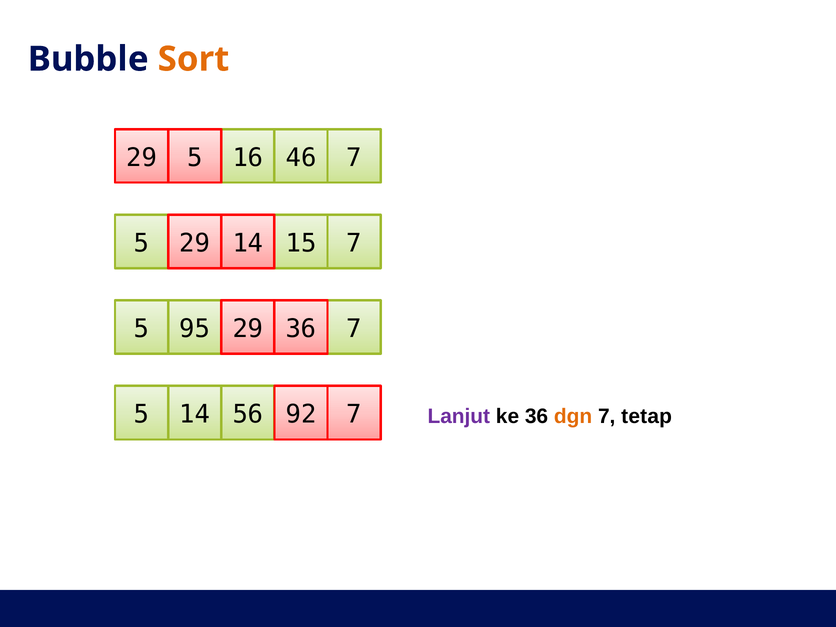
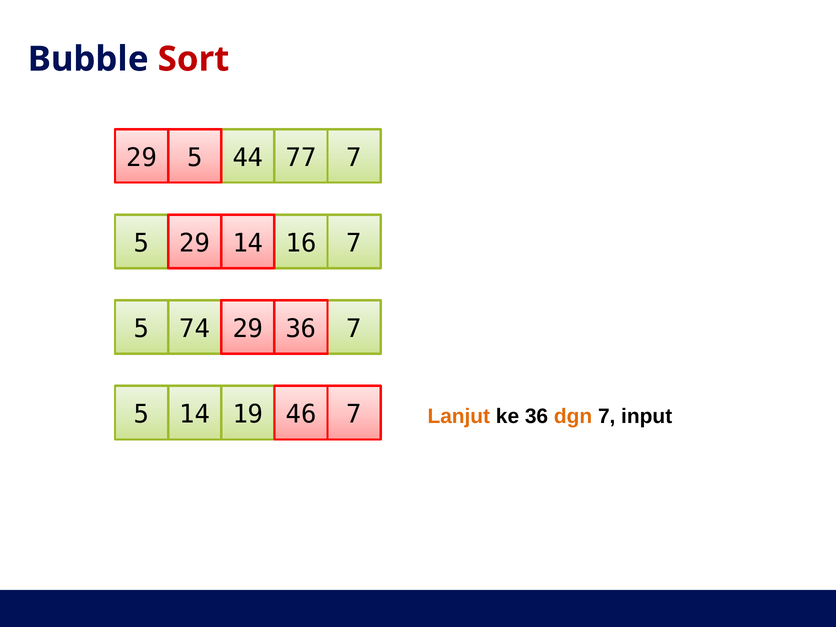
Sort colour: orange -> red
16: 16 -> 44
46: 46 -> 77
15: 15 -> 16
95: 95 -> 74
56: 56 -> 19
92: 92 -> 46
Lanjut colour: purple -> orange
tetap: tetap -> input
